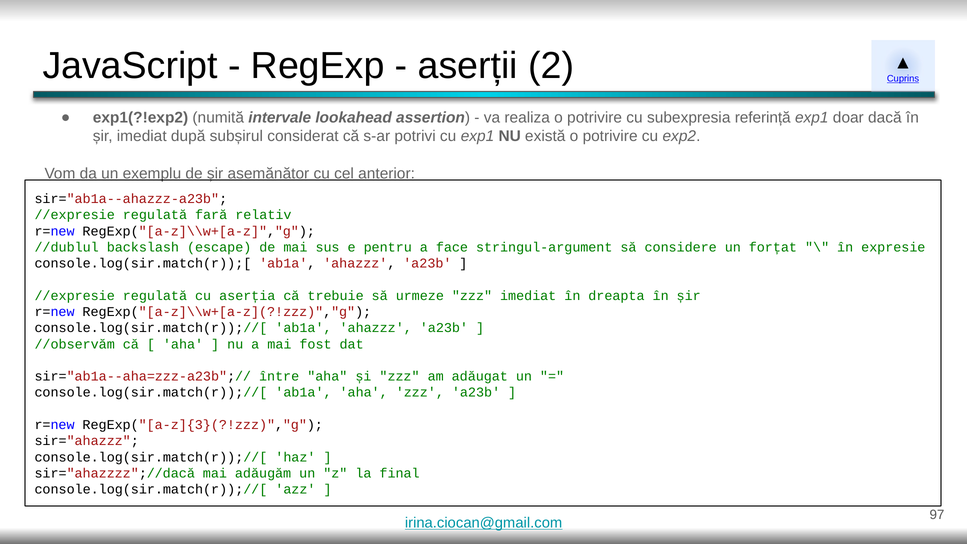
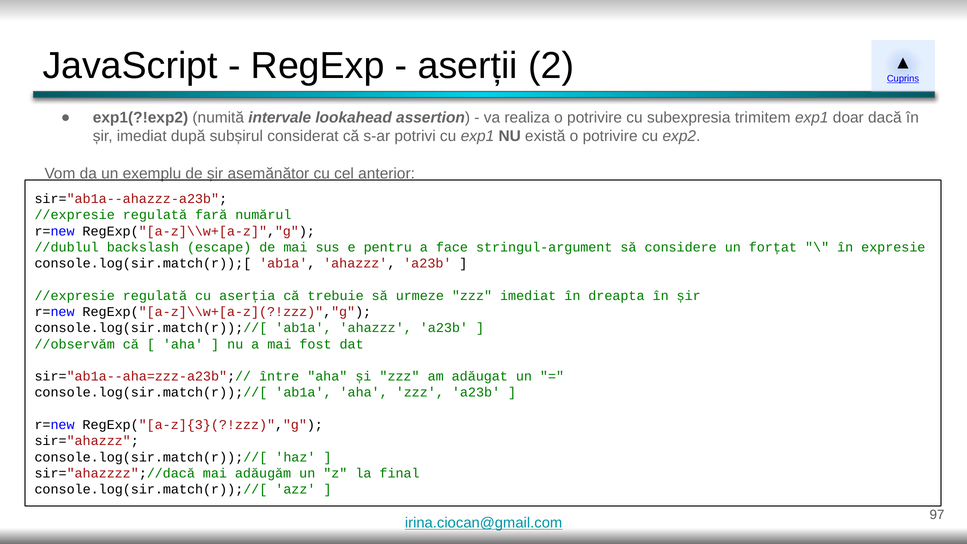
referință: referință -> trimitem
relativ: relativ -> numărul
